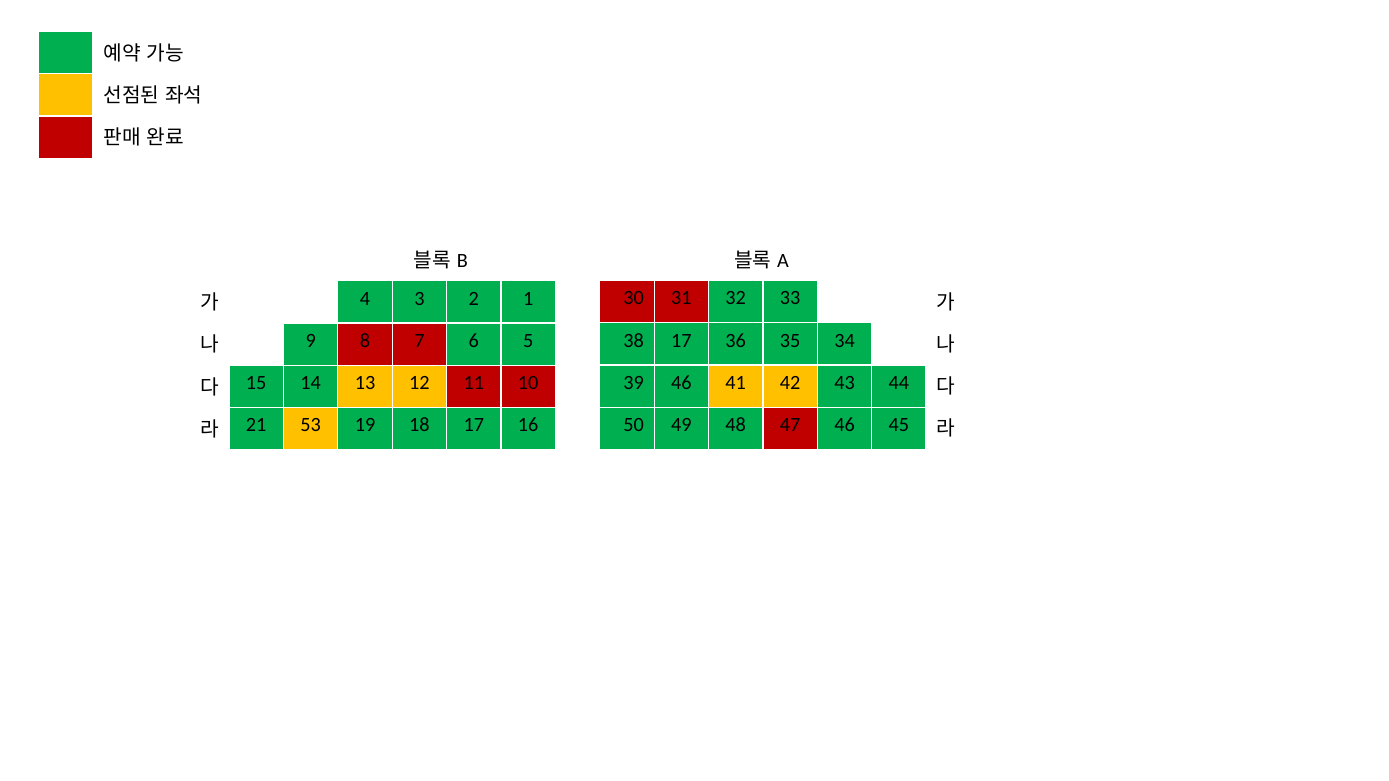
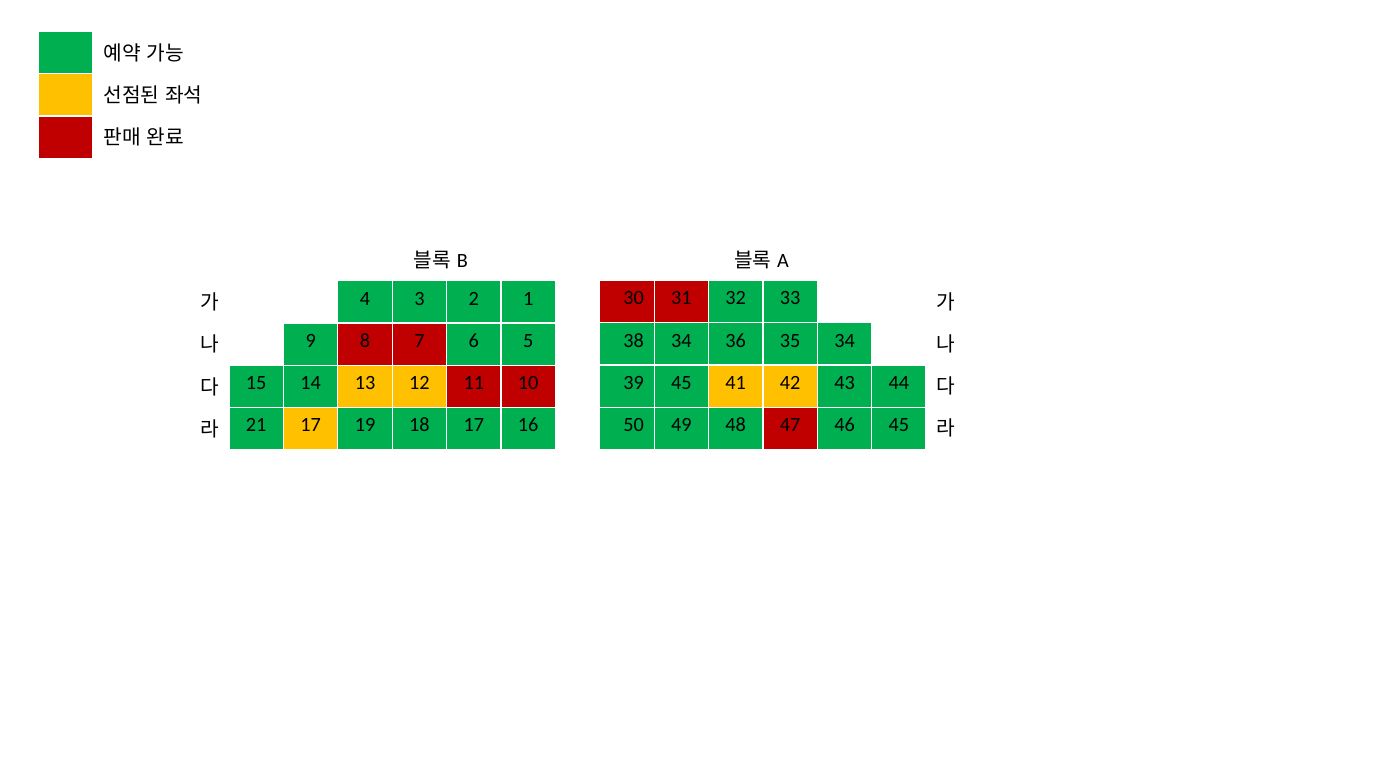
38 17: 17 -> 34
39 46: 46 -> 45
21 53: 53 -> 17
